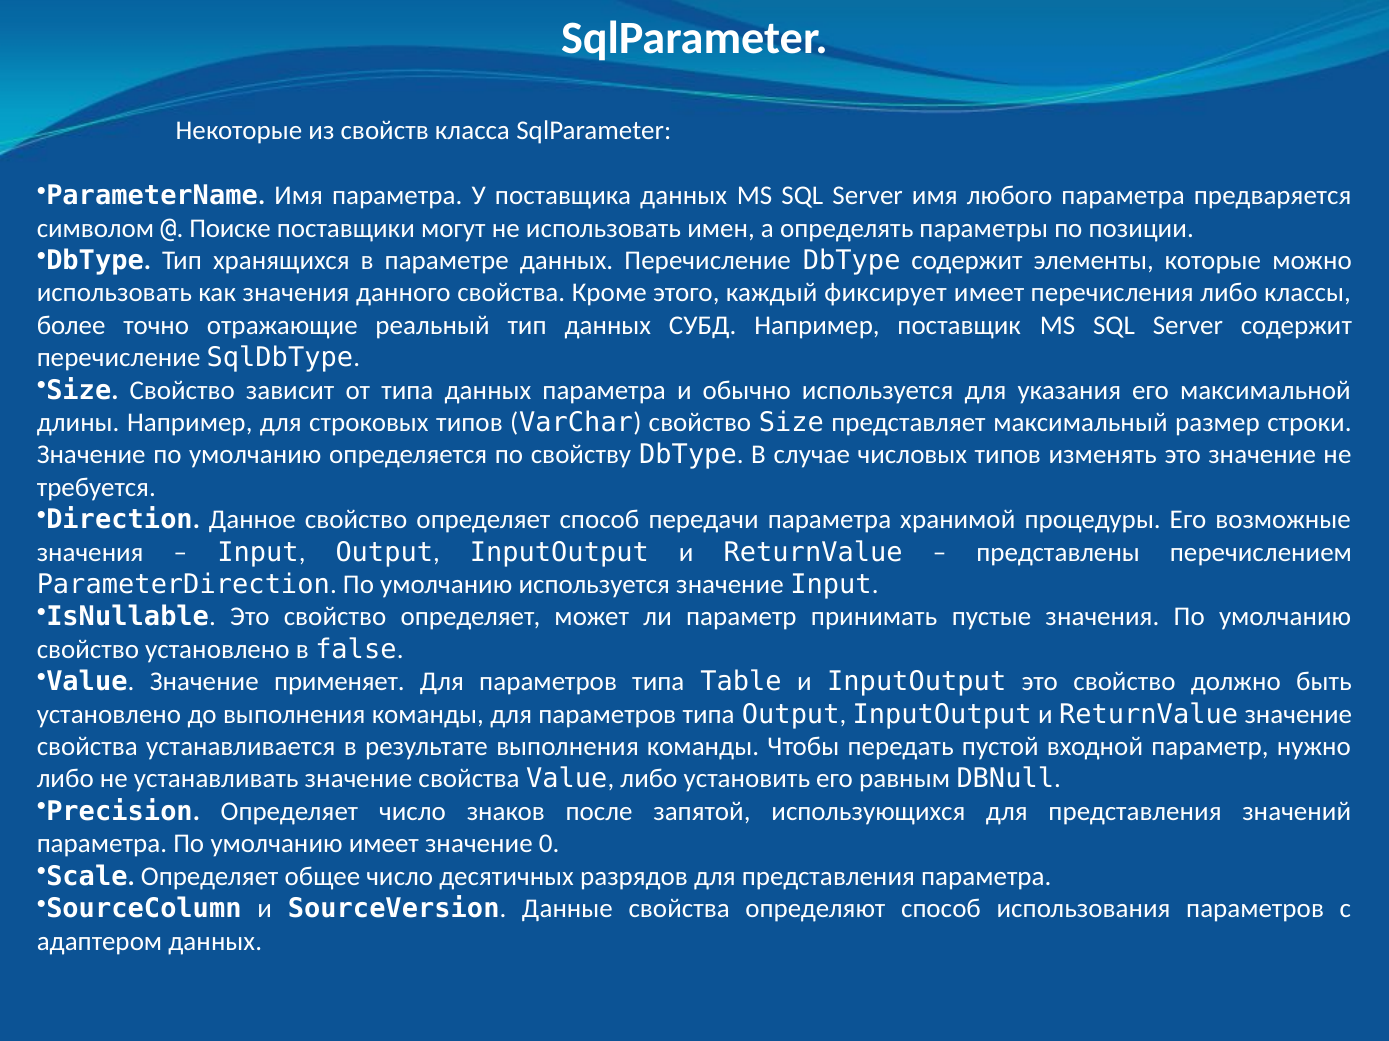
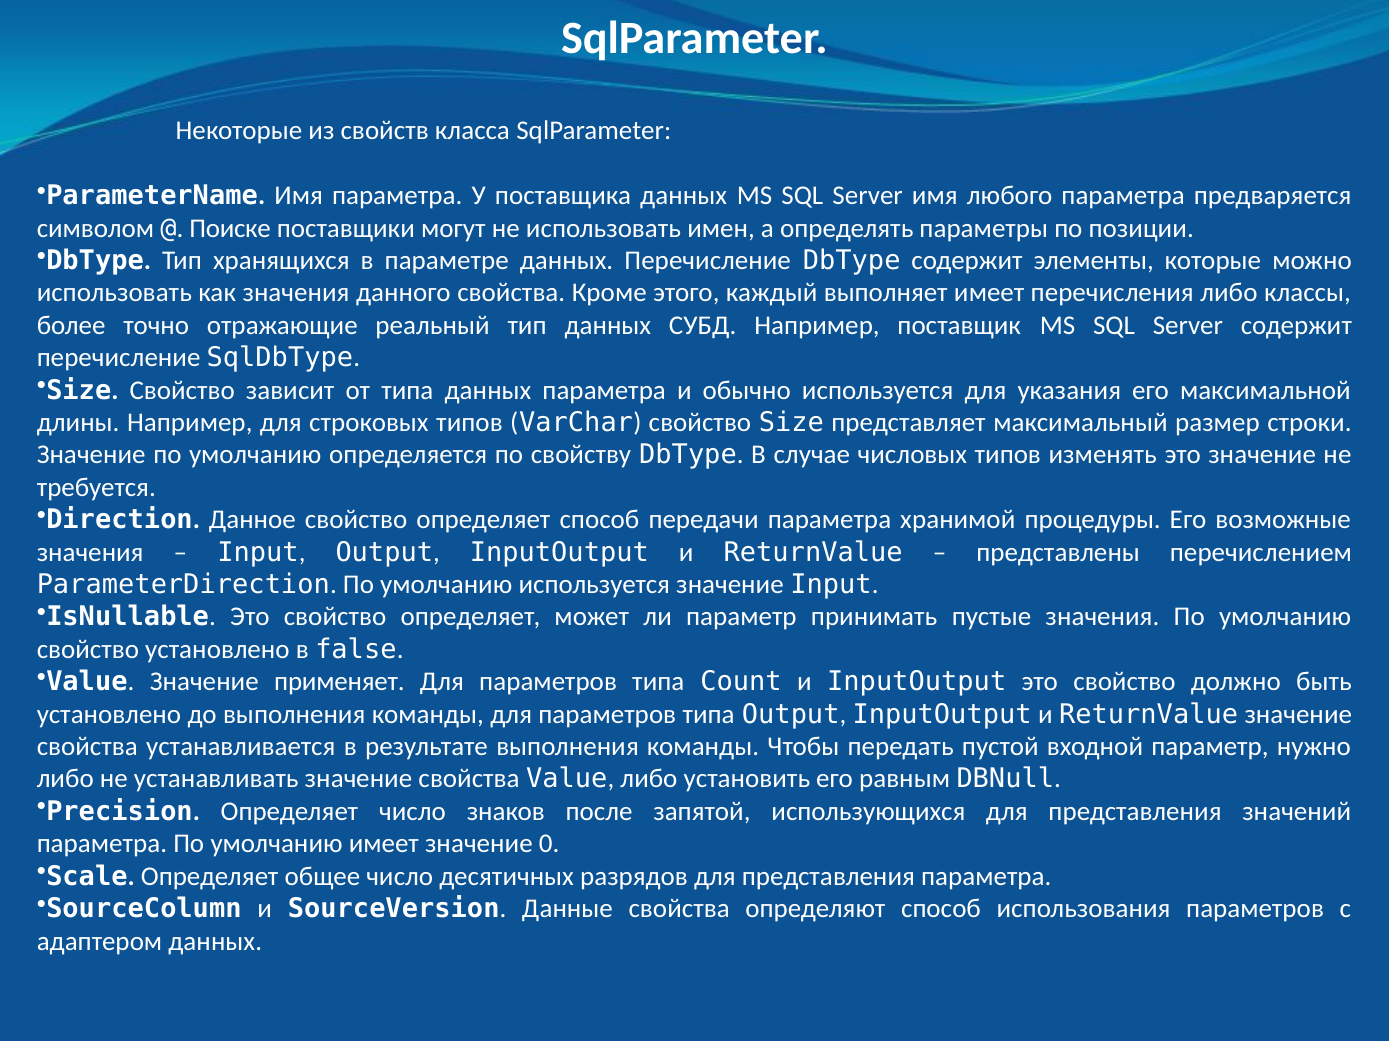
фиксирует: фиксирует -> выполняет
Table: Table -> Count
